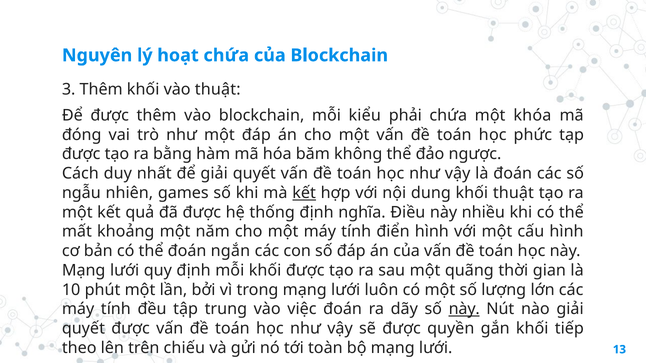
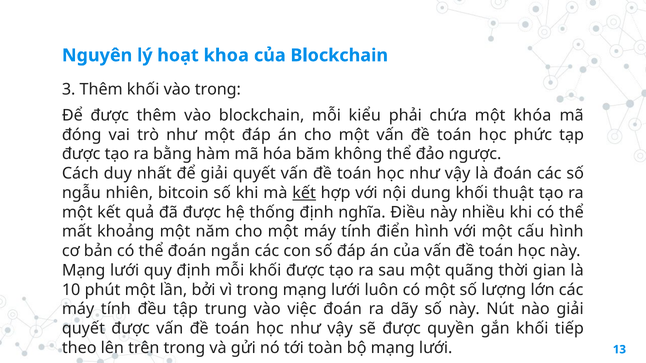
hoạt chứa: chứa -> khoa
vào thuật: thuật -> trong
games: games -> bitcoin
này at (464, 309) underline: present -> none
trên chiếu: chiếu -> trong
